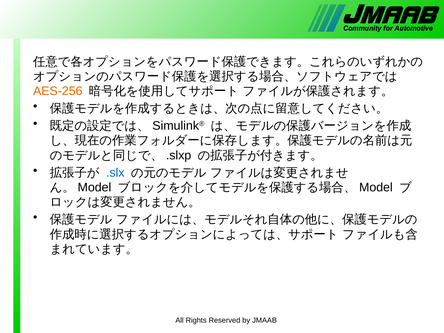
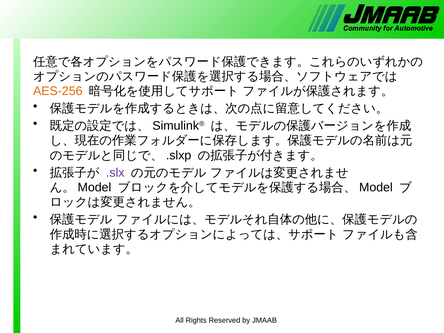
.slx colour: blue -> purple
